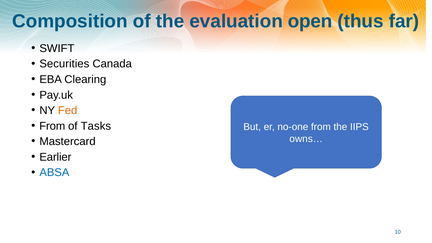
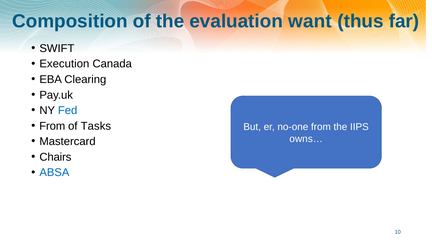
open: open -> want
Securities: Securities -> Execution
Fed colour: orange -> blue
Earlier: Earlier -> Chairs
